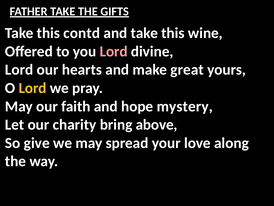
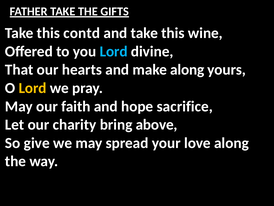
Lord at (114, 51) colour: pink -> light blue
Lord at (19, 70): Lord -> That
make great: great -> along
mystery: mystery -> sacrifice
